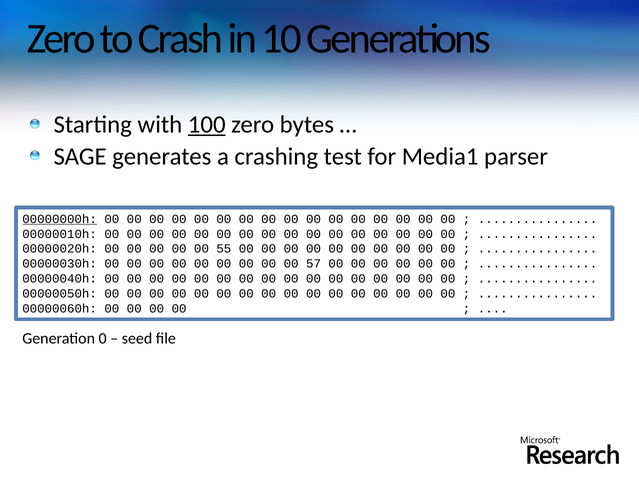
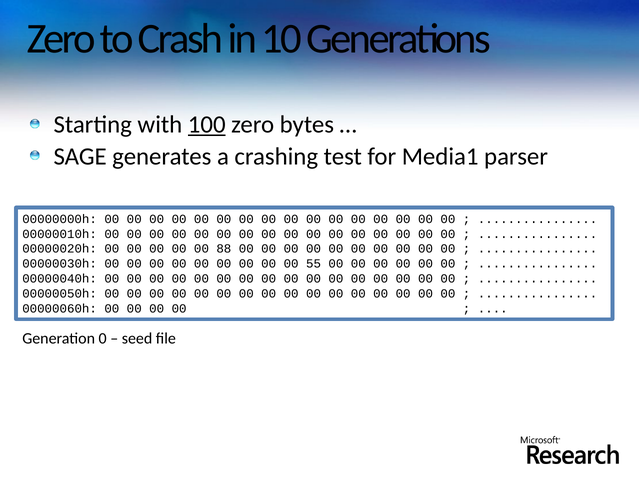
00000000h underline: present -> none
55: 55 -> 88
57: 57 -> 55
